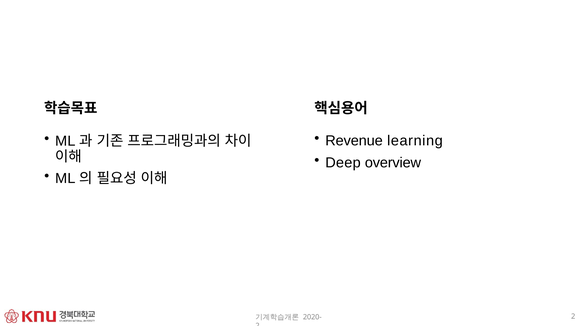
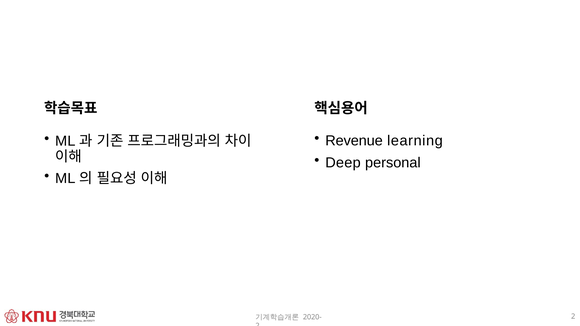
overview: overview -> personal
